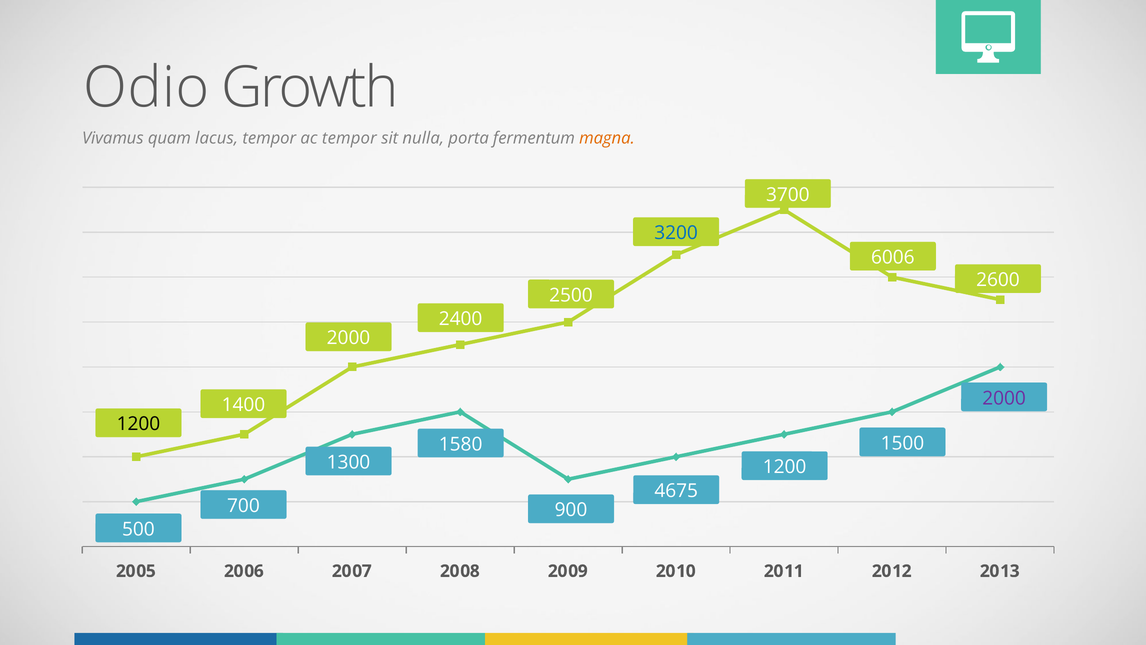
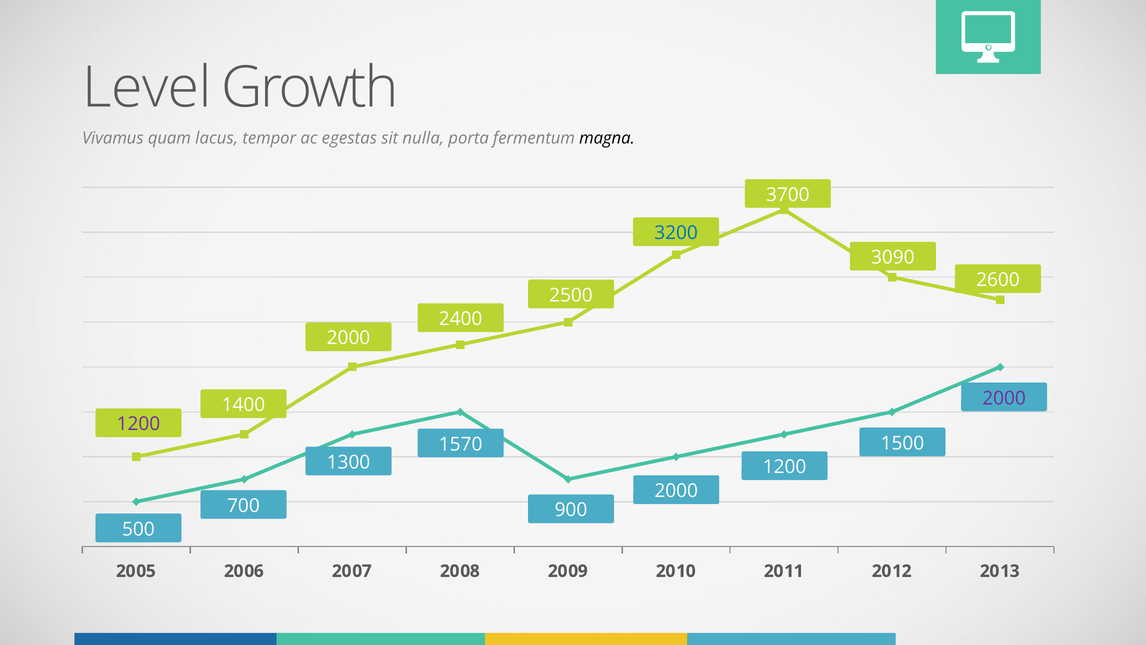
Odio: Odio -> Level
ac tempor: tempor -> egestas
magna colour: orange -> black
6006: 6006 -> 3090
1200 at (138, 424) colour: black -> purple
1580: 1580 -> 1570
4675 at (676, 491): 4675 -> 2000
